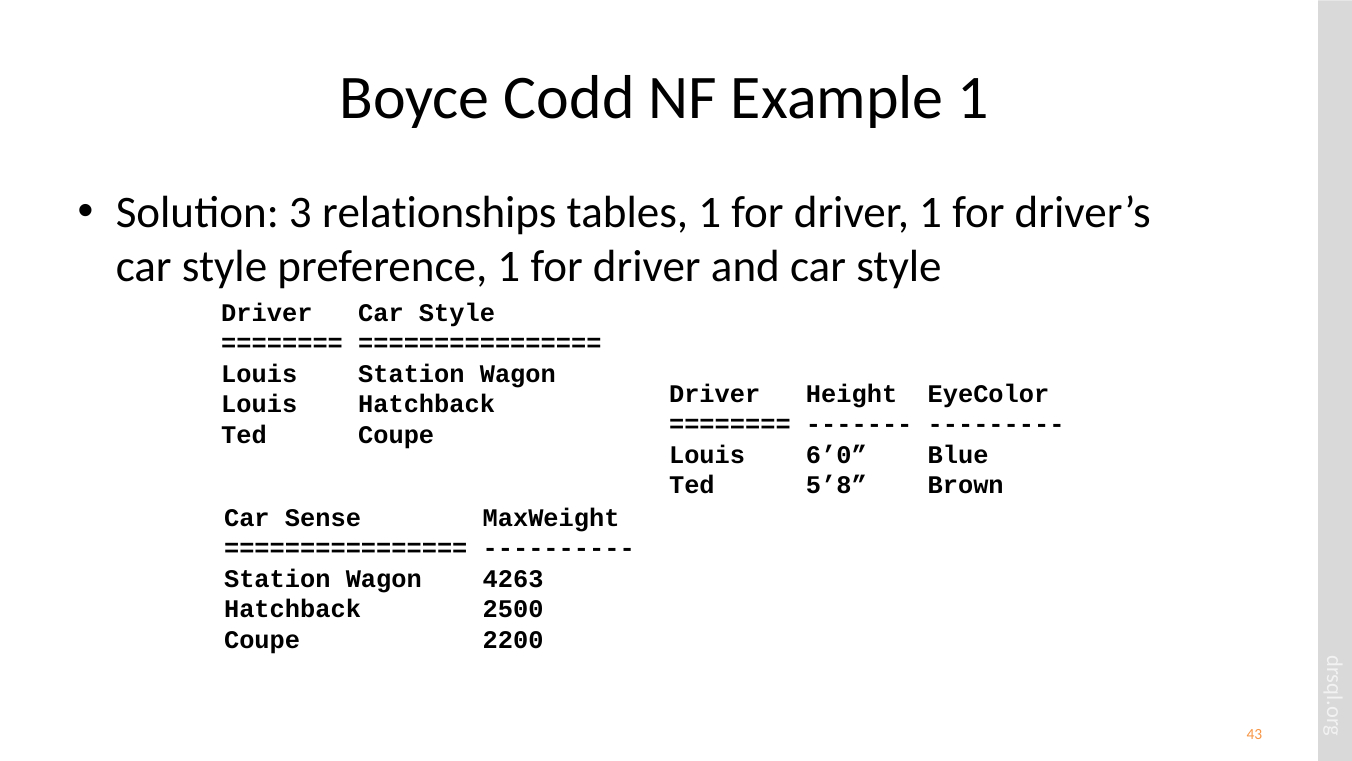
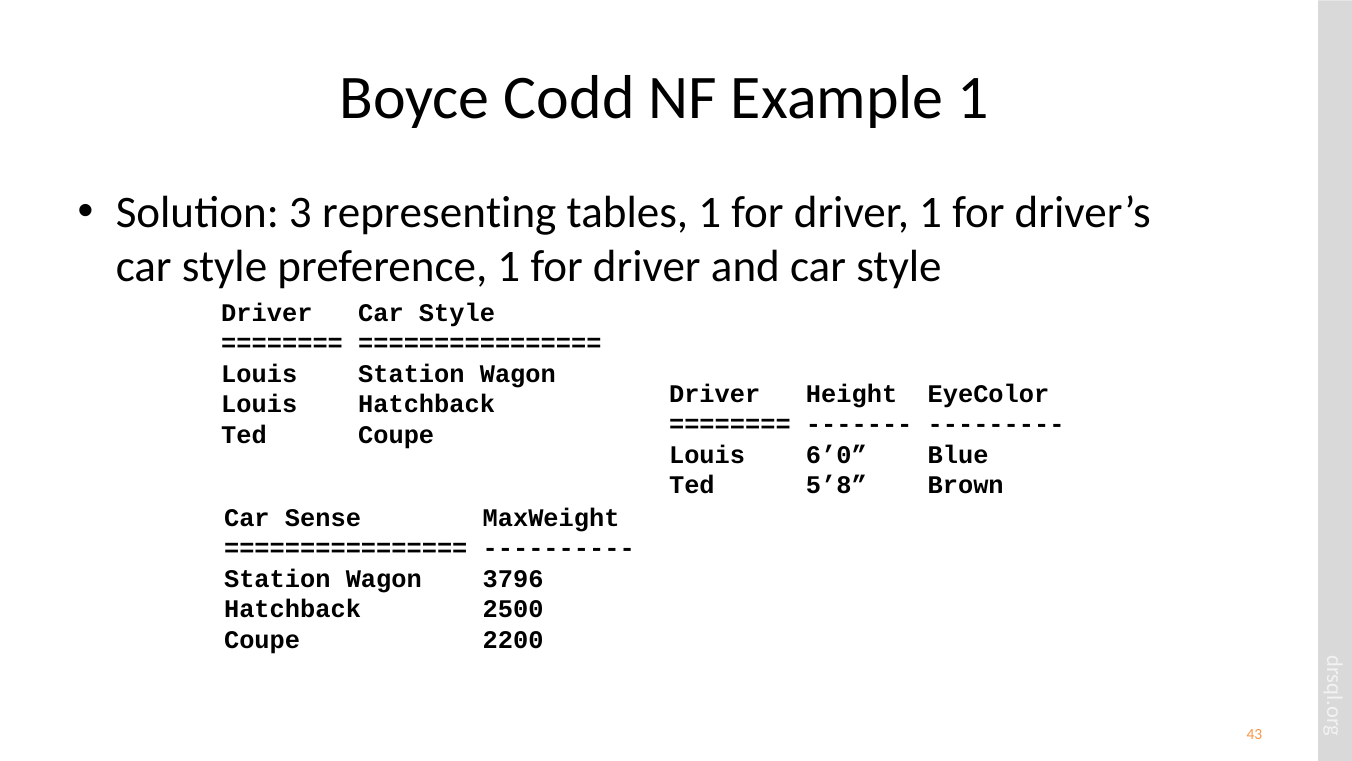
relationships: relationships -> representing
4263: 4263 -> 3796
